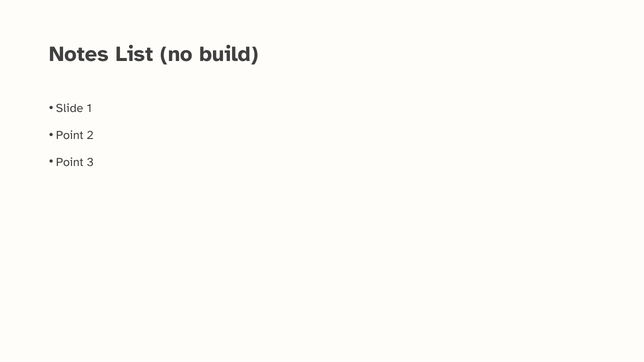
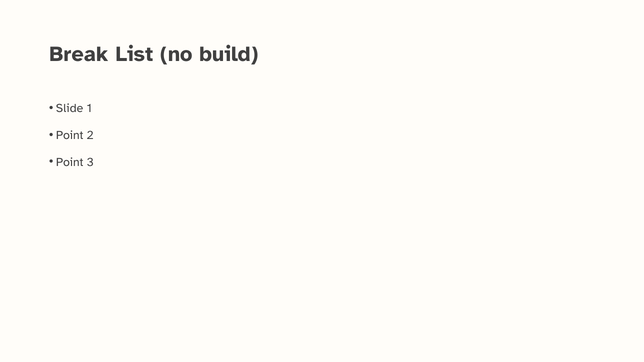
Notes: Notes -> Break
